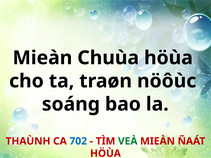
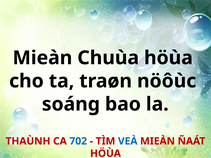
VEÀ colour: green -> blue
